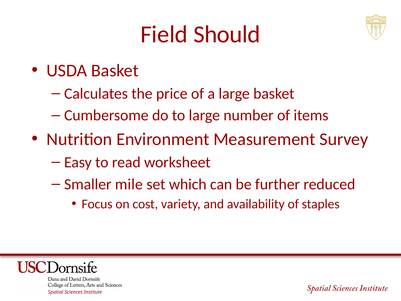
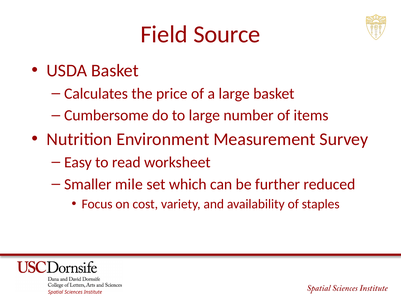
Should: Should -> Source
